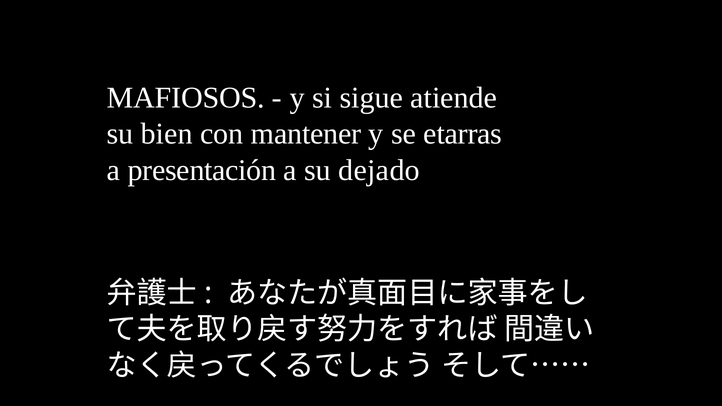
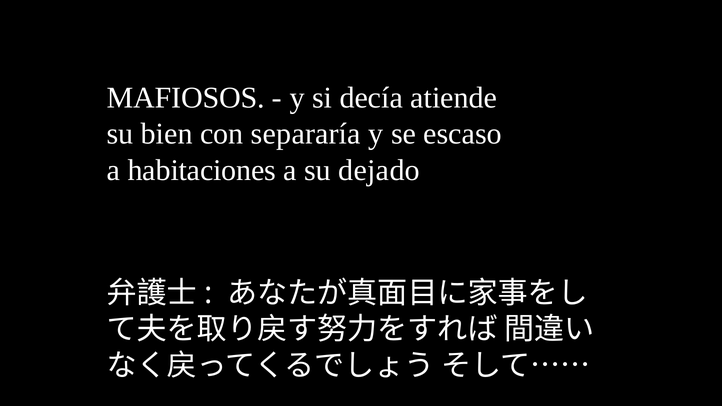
sigue: sigue -> decía
mantener: mantener -> separaría
etarras: etarras -> escaso
presentación: presentación -> habitaciones
